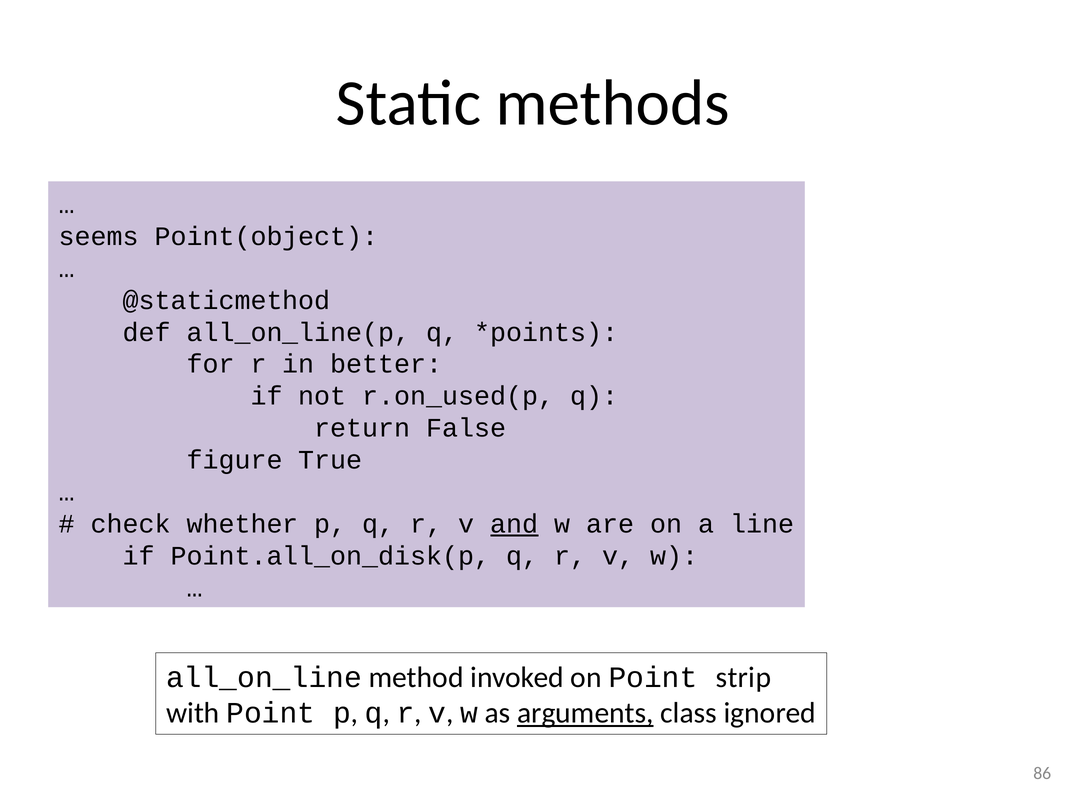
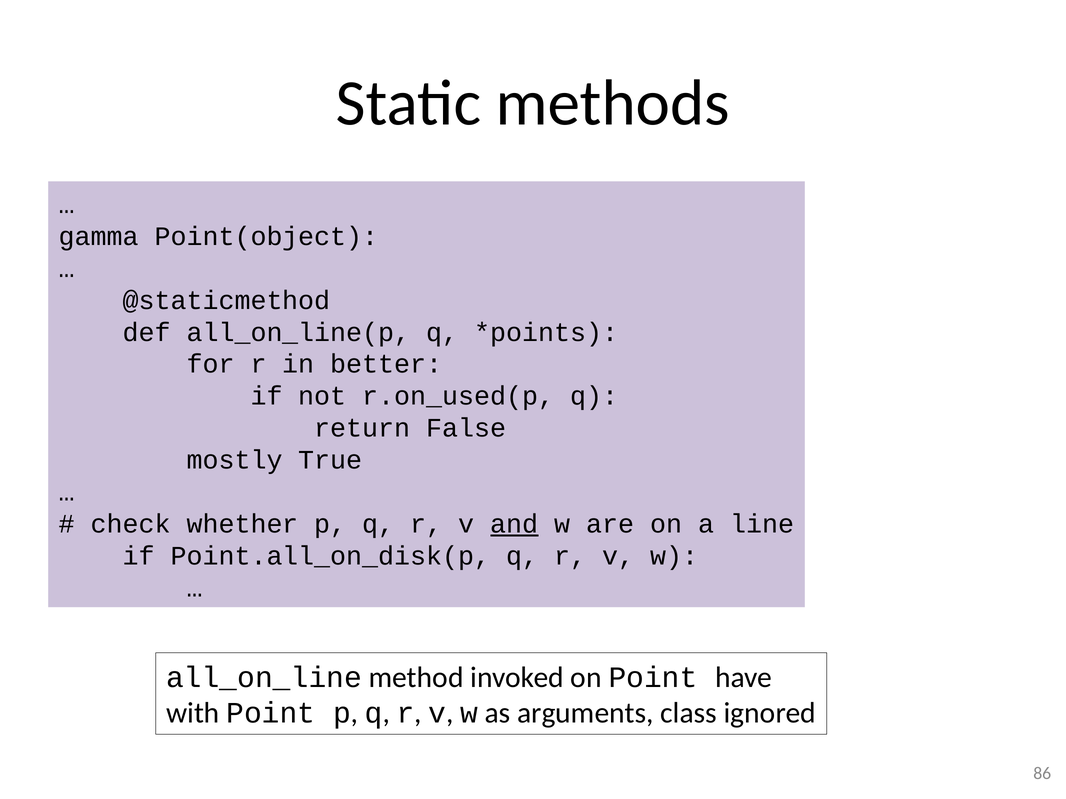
seems: seems -> gamma
figure: figure -> mostly
strip: strip -> have
arguments underline: present -> none
